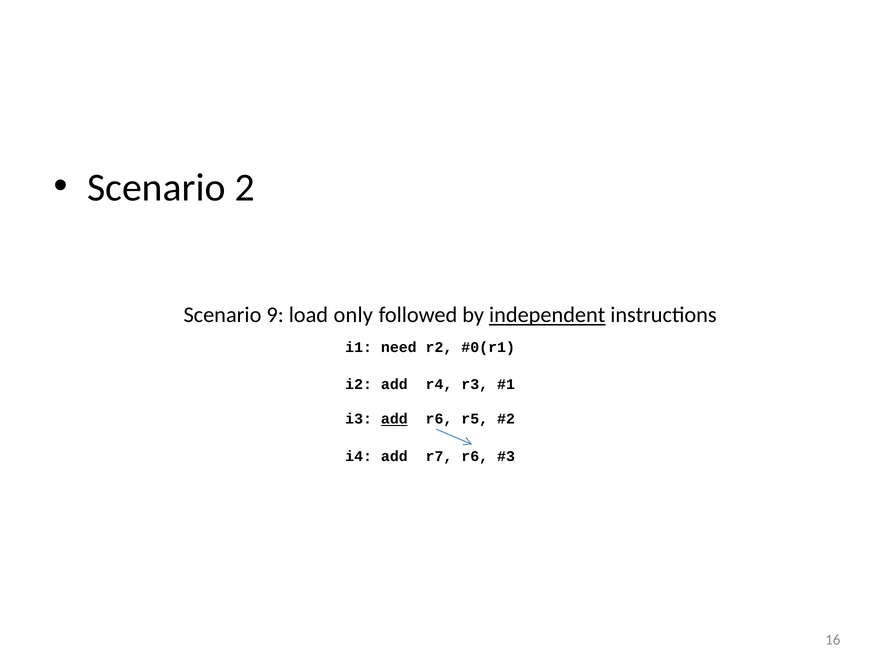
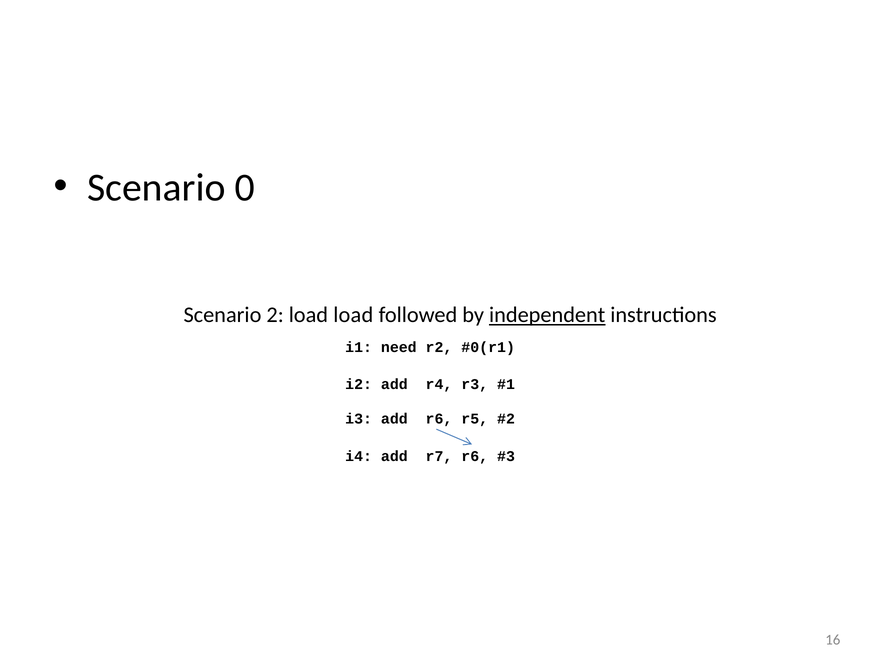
2: 2 -> 0
9: 9 -> 2
load only: only -> load
add at (394, 419) underline: present -> none
